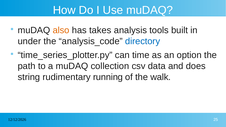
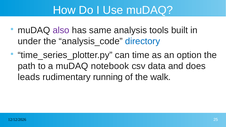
also colour: orange -> purple
takes: takes -> same
collection: collection -> notebook
string: string -> leads
